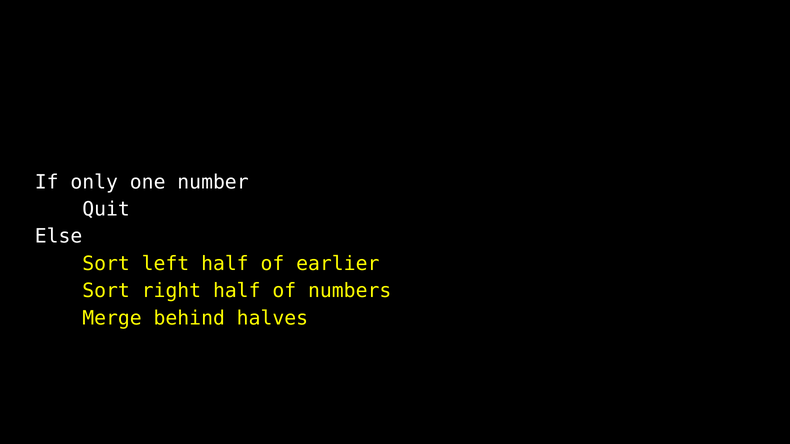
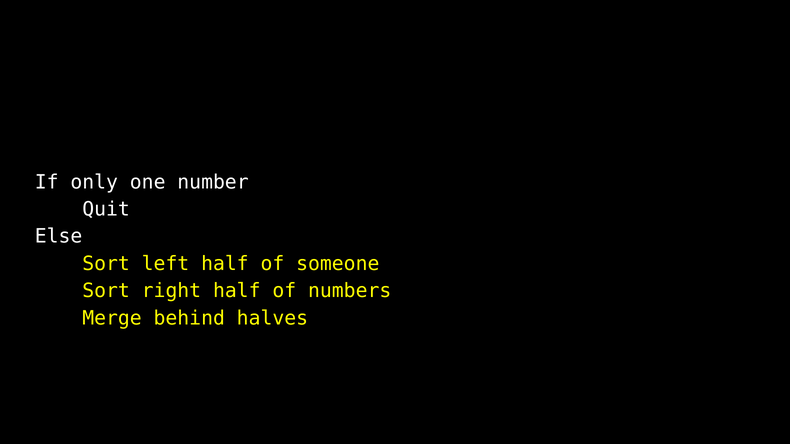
earlier: earlier -> someone
